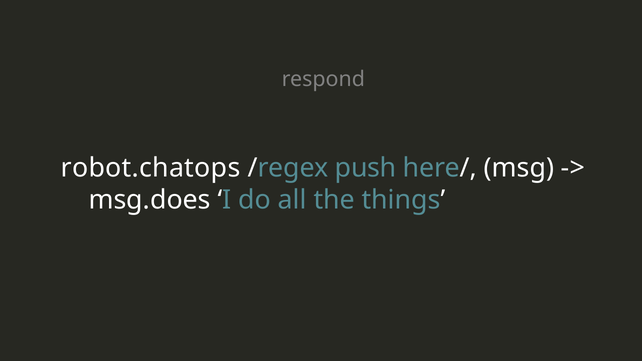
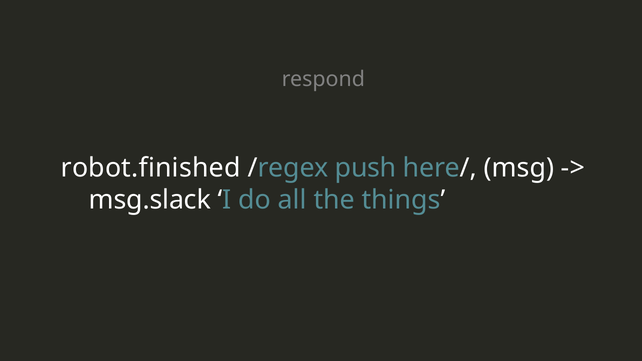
robot.chatops: robot.chatops -> robot.finished
msg.does: msg.does -> msg.slack
